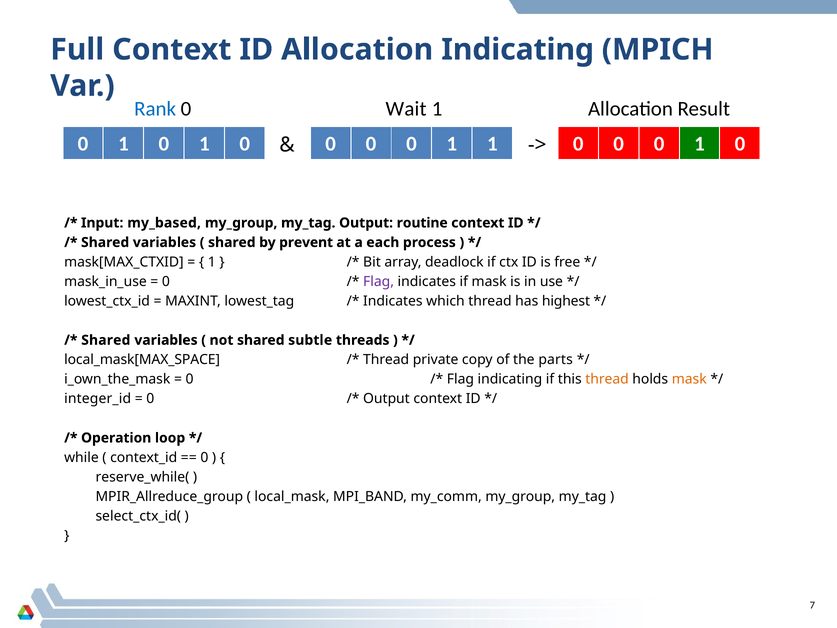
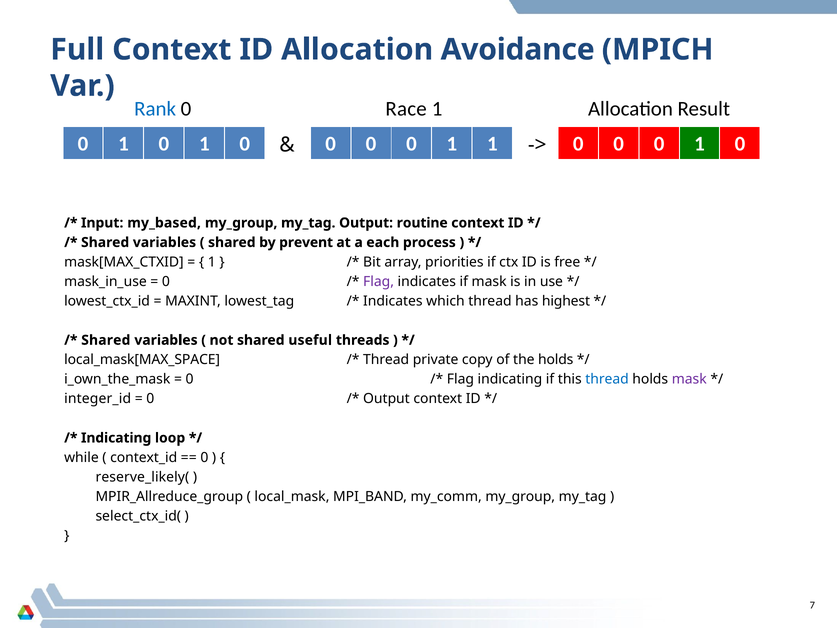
Allocation Indicating: Indicating -> Avoidance
Wait: Wait -> Race
deadlock: deadlock -> priorities
subtle: subtle -> useful
the parts: parts -> holds
thread at (607, 379) colour: orange -> blue
mask at (689, 379) colour: orange -> purple
Operation at (116, 438): Operation -> Indicating
reserve_while(: reserve_while( -> reserve_likely(
